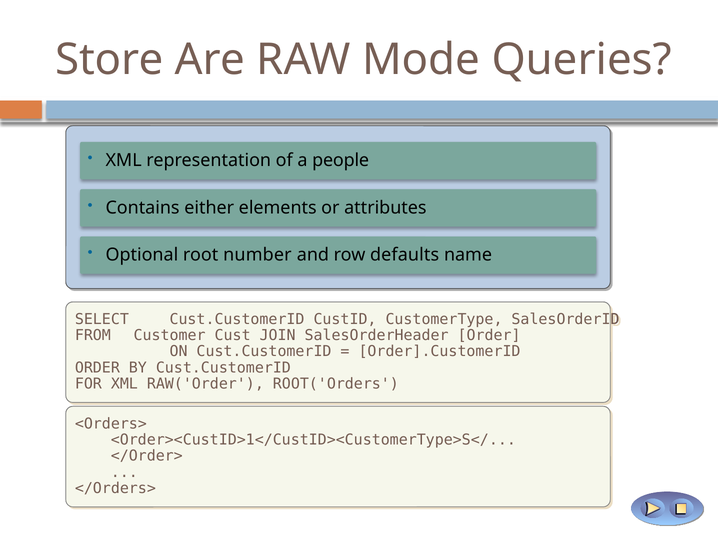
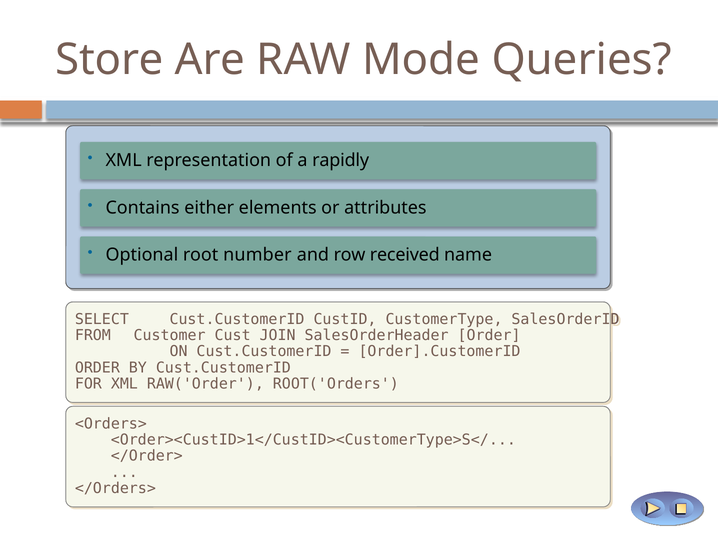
people: people -> rapidly
defaults: defaults -> received
